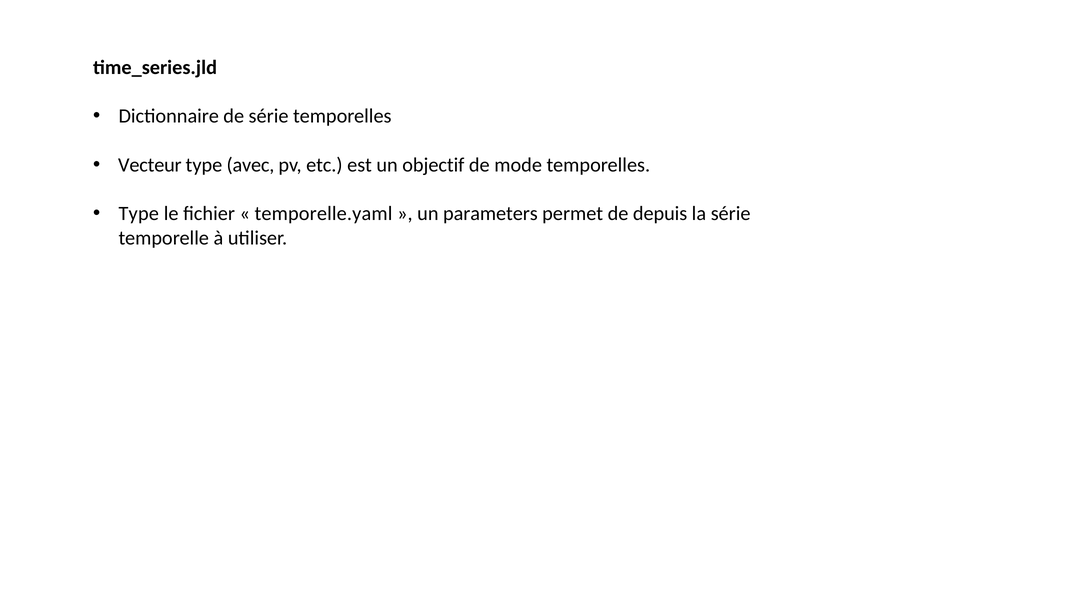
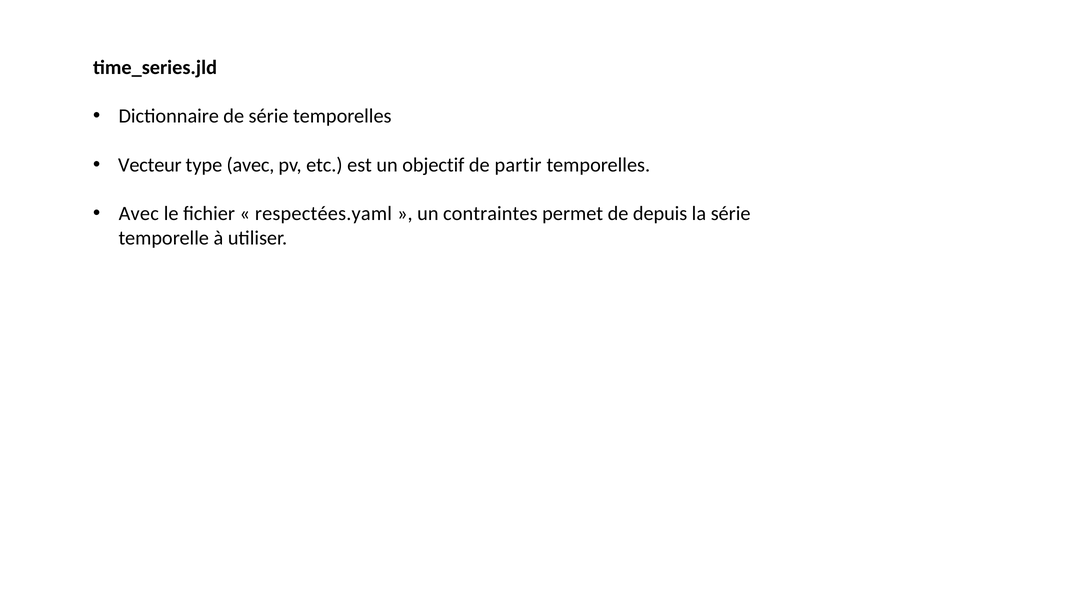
mode: mode -> partir
Type at (139, 214): Type -> Avec
temporelle.yaml: temporelle.yaml -> respectées.yaml
parameters: parameters -> contraintes
